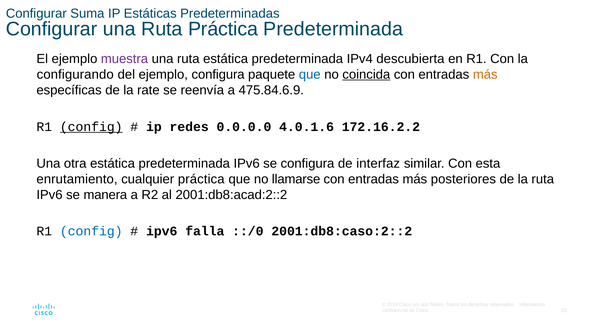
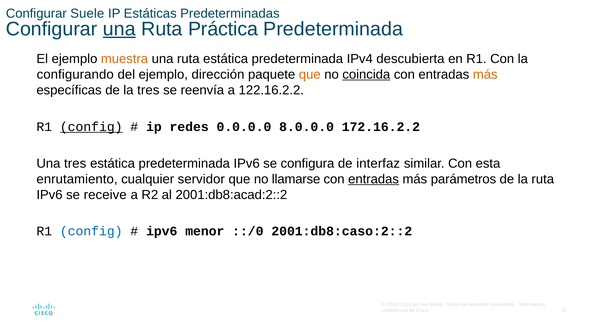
Suma: Suma -> Suele
una at (119, 29) underline: none -> present
muestra colour: purple -> orange
ejemplo configura: configura -> dirección
que at (310, 75) colour: blue -> orange
la rate: rate -> tres
475.84.6.9: 475.84.6.9 -> 122.16.2.2
4.0.1.6: 4.0.1.6 -> 8.0.0.0
Una otra: otra -> tres
cualquier práctica: práctica -> servidor
entradas at (374, 179) underline: none -> present
posteriores: posteriores -> parámetros
manera: manera -> receive
falla: falla -> menor
